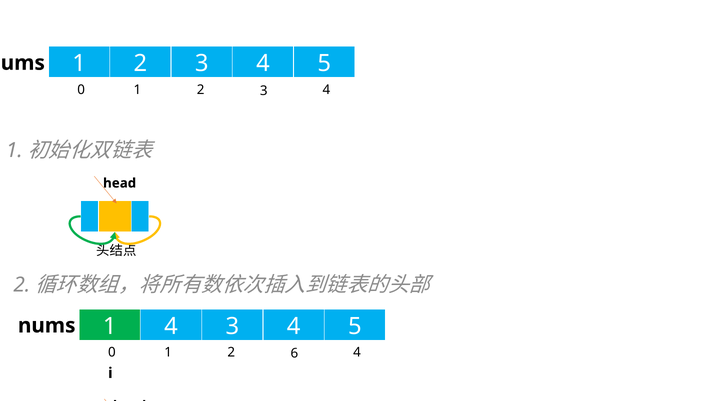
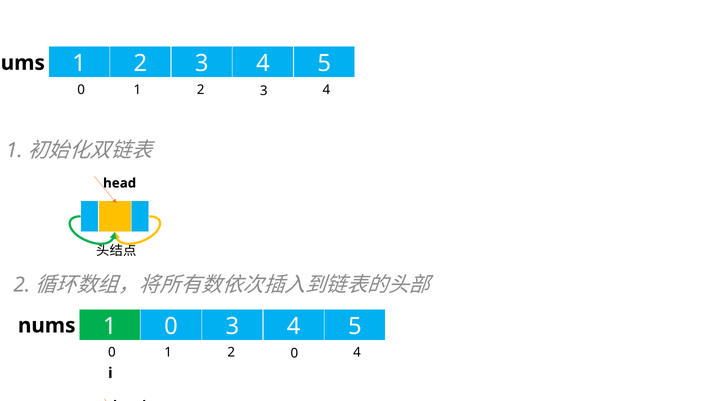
1 4: 4 -> 0
2 6: 6 -> 0
